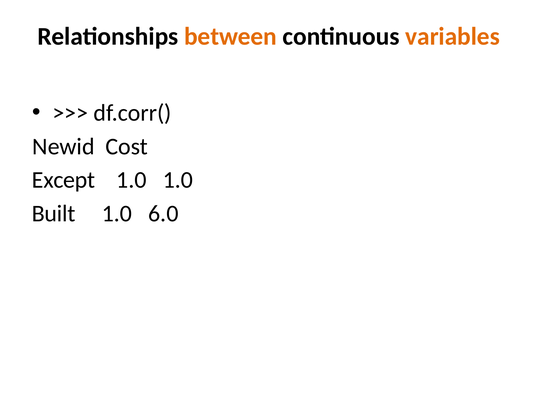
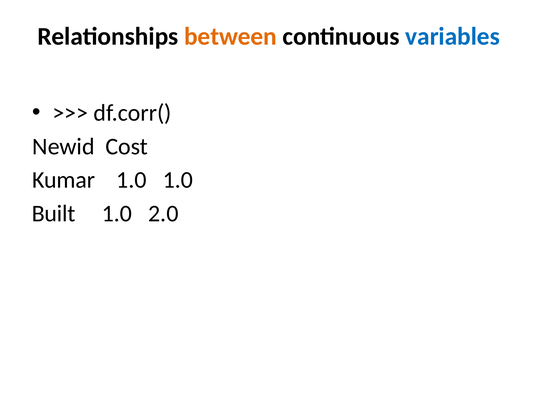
variables colour: orange -> blue
Except: Except -> Kumar
6.0: 6.0 -> 2.0
